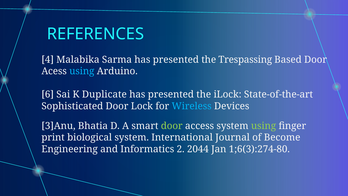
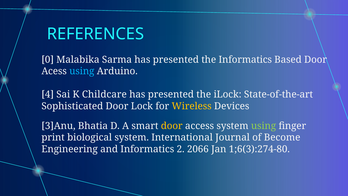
4: 4 -> 0
the Trespassing: Trespassing -> Informatics
6: 6 -> 4
Duplicate: Duplicate -> Childcare
Wireless colour: light blue -> yellow
door at (172, 126) colour: light green -> yellow
2044: 2044 -> 2066
